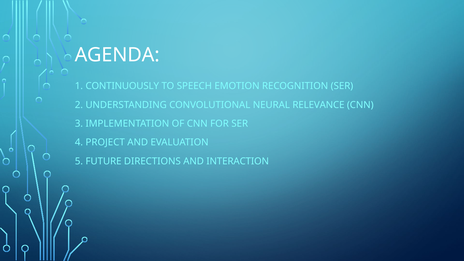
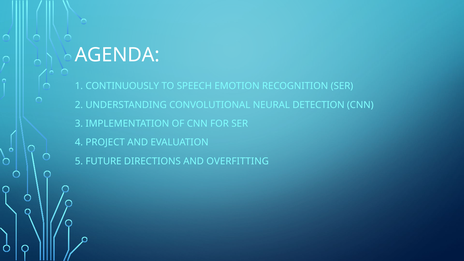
RELEVANCE: RELEVANCE -> DETECTION
INTERACTION: INTERACTION -> OVERFITTING
